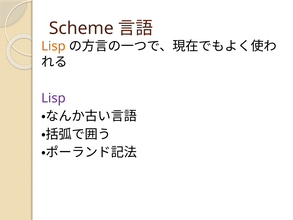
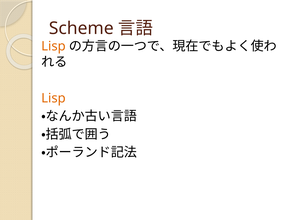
Lisp at (53, 98) colour: purple -> orange
